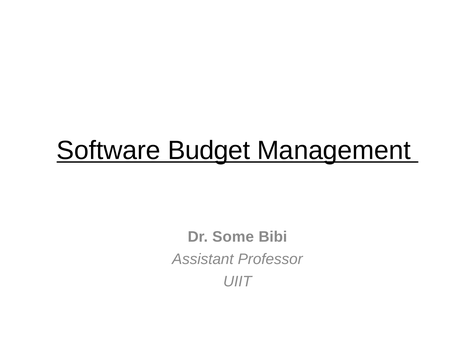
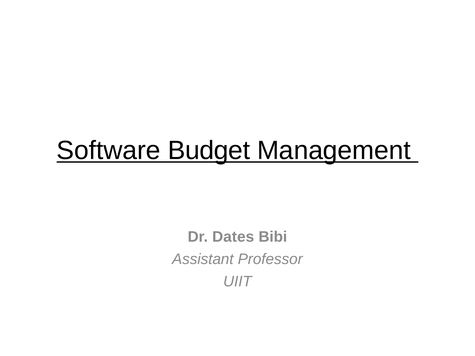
Some: Some -> Dates
